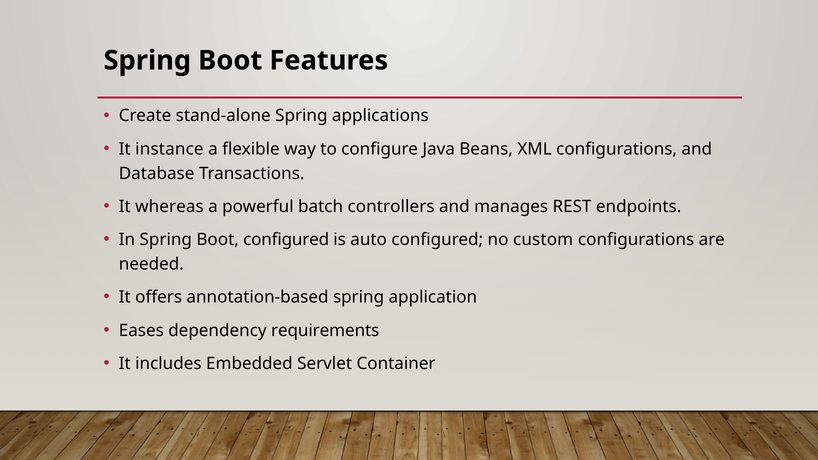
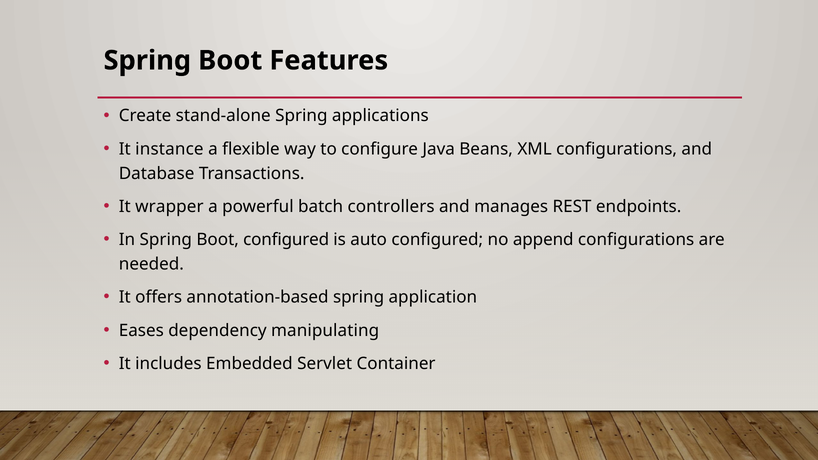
whereas: whereas -> wrapper
custom: custom -> append
requirements: requirements -> manipulating
